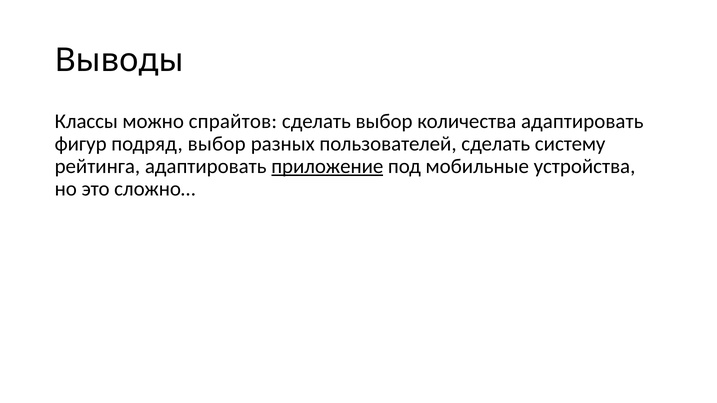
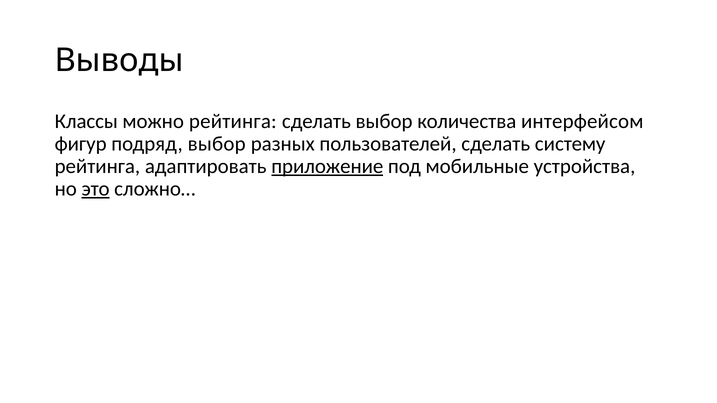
можно спрайтов: спрайтов -> рейтинга
количества адаптировать: адаптировать -> интерфейсом
это underline: none -> present
